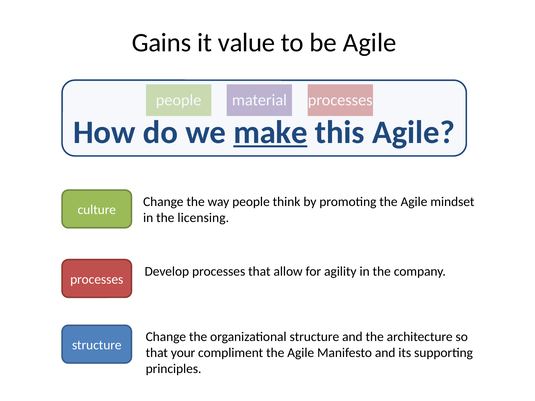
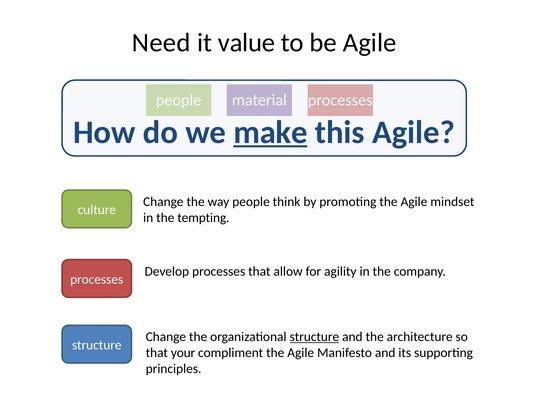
Gains: Gains -> Need
licensing: licensing -> tempting
structure at (314, 337) underline: none -> present
